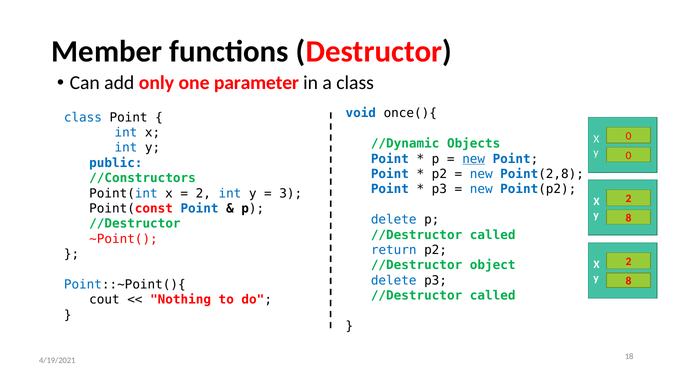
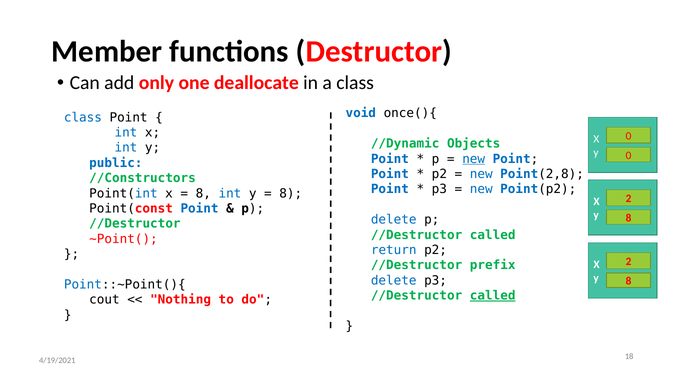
parameter: parameter -> deallocate
2 at (203, 193): 2 -> 8
3 at (291, 193): 3 -> 8
object: object -> prefix
called at (493, 295) underline: none -> present
